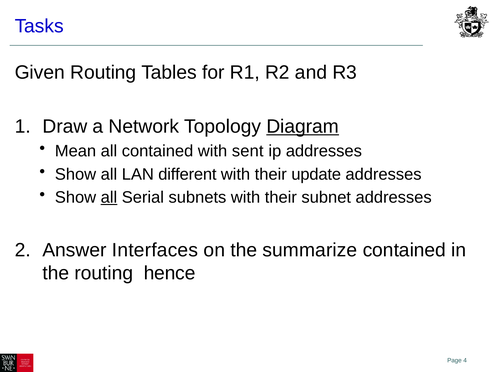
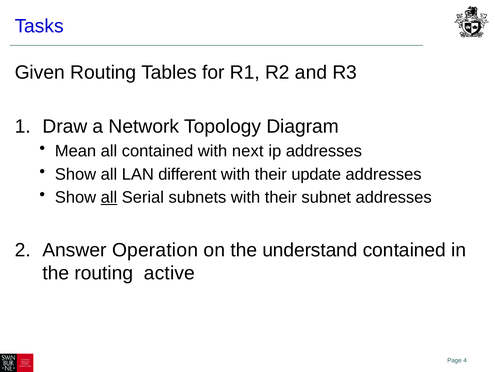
Diagram underline: present -> none
sent: sent -> next
Interfaces: Interfaces -> Operation
summarize: summarize -> understand
hence: hence -> active
